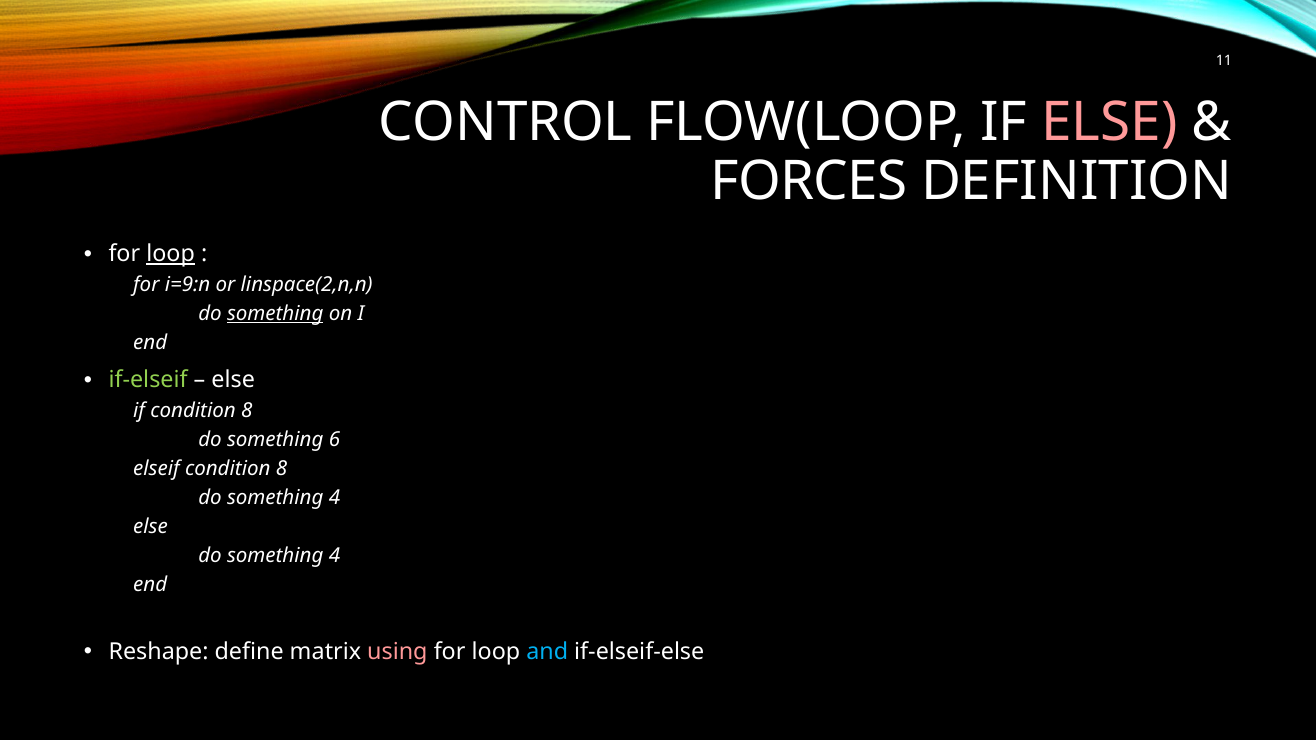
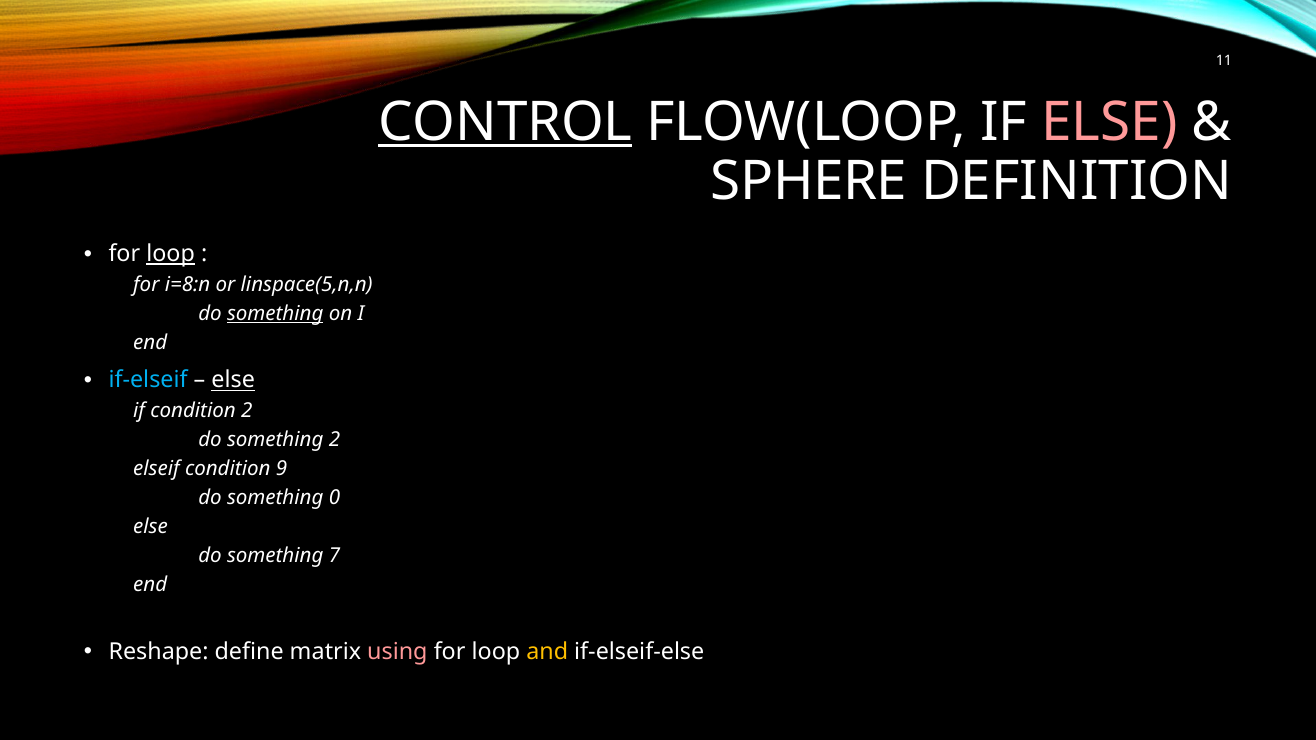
CONTROL underline: none -> present
FORCES: FORCES -> SPHERE
i=9:n: i=9:n -> i=8:n
linspace(2,n,n: linspace(2,n,n -> linspace(5,n,n
if-elseif colour: light green -> light blue
else at (233, 380) underline: none -> present
if condition 8: 8 -> 2
something 6: 6 -> 2
elseif condition 8: 8 -> 9
4 at (334, 498): 4 -> 0
4 at (334, 556): 4 -> 7
and colour: light blue -> yellow
